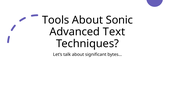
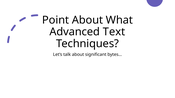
Tools: Tools -> Point
Sonic: Sonic -> What
